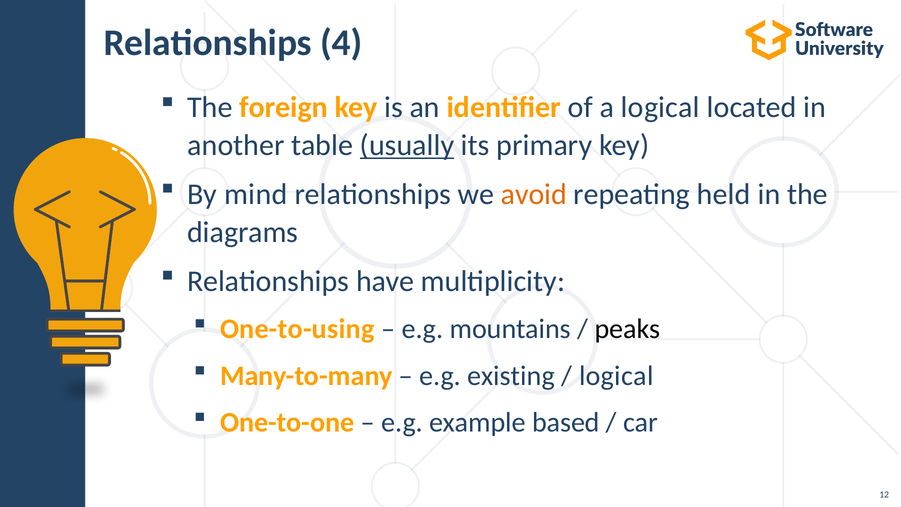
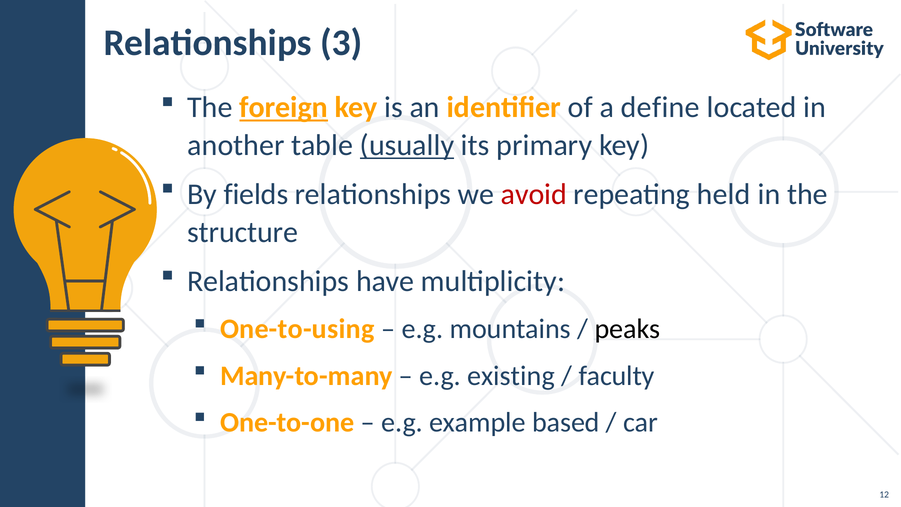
4: 4 -> 3
foreign underline: none -> present
a logical: logical -> define
mind: mind -> fields
avoid colour: orange -> red
diagrams: diagrams -> structure
logical at (616, 376): logical -> faculty
